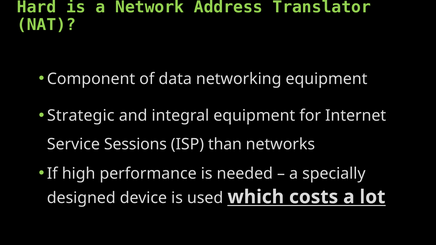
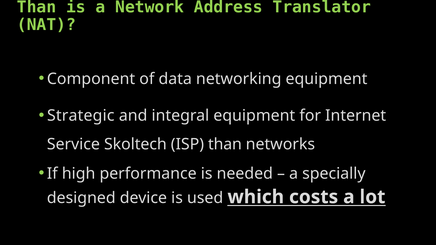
Hard at (37, 7): Hard -> Than
Sessions: Sessions -> Skoltech
